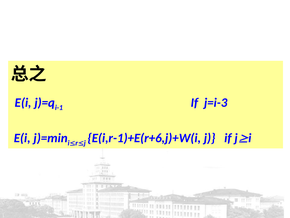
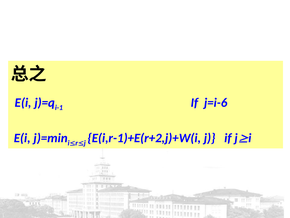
j=i-3: j=i-3 -> j=i-6
E(i,r-1)+E(r+6,j)+W(i: E(i,r-1)+E(r+6,j)+W(i -> E(i,r-1)+E(r+2,j)+W(i
